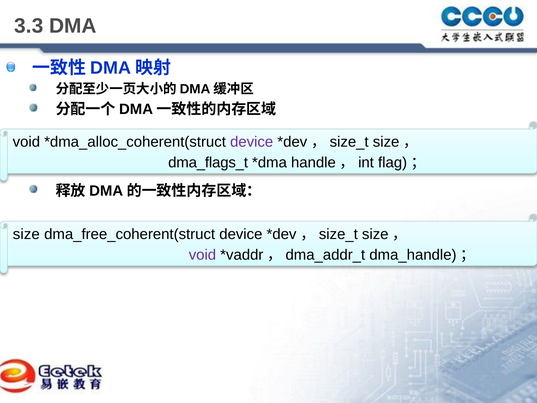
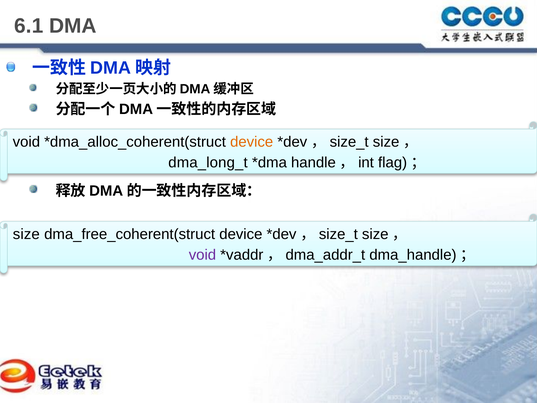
3.3: 3.3 -> 6.1
device at (252, 142) colour: purple -> orange
dma_flags_t: dma_flags_t -> dma_long_t
